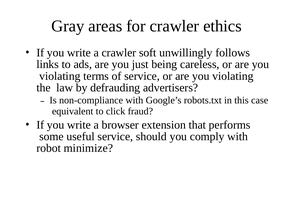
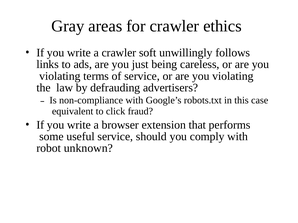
minimize: minimize -> unknown
